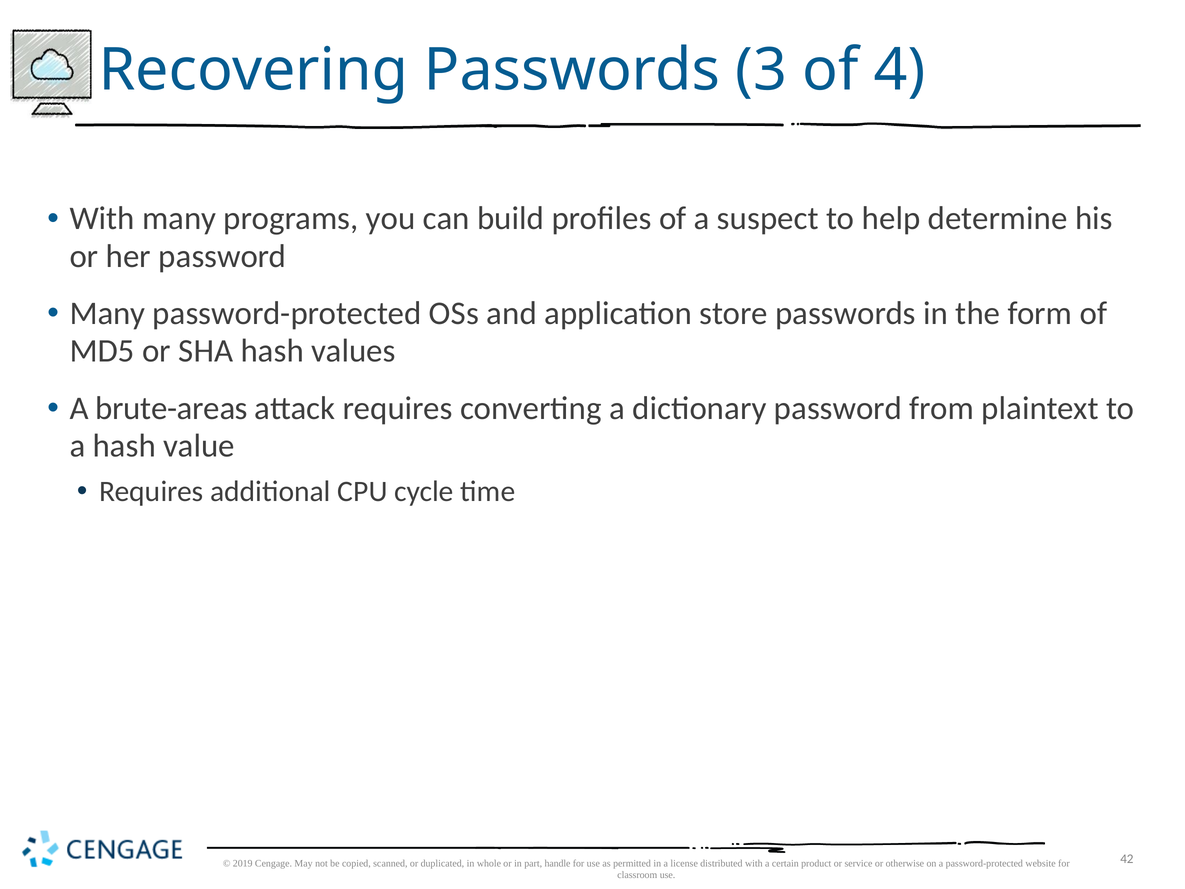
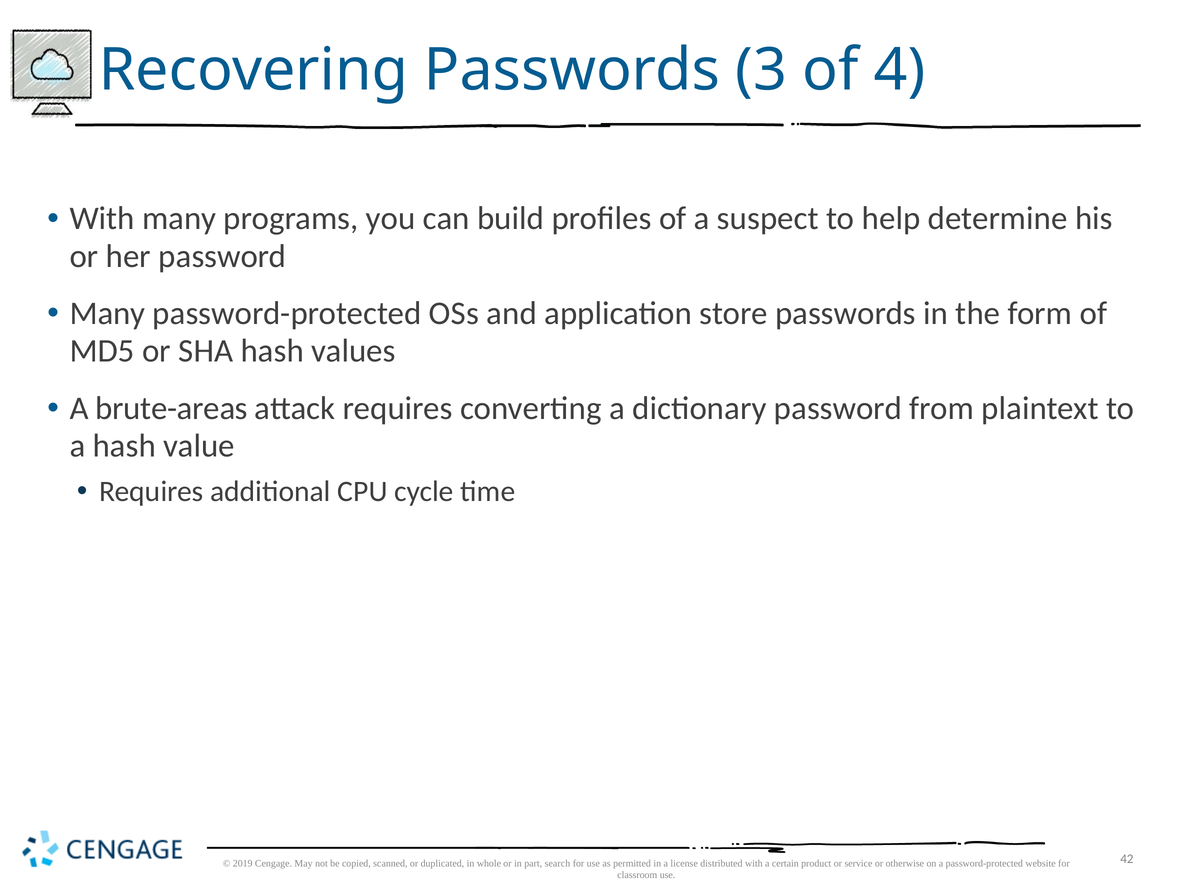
handle: handle -> search
